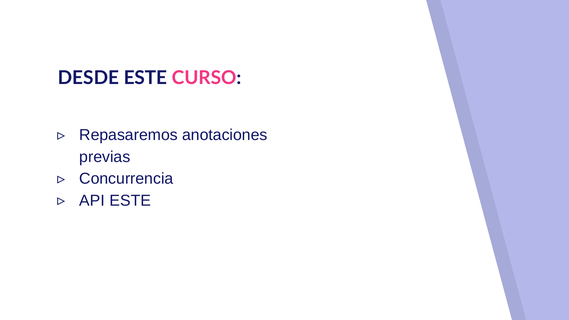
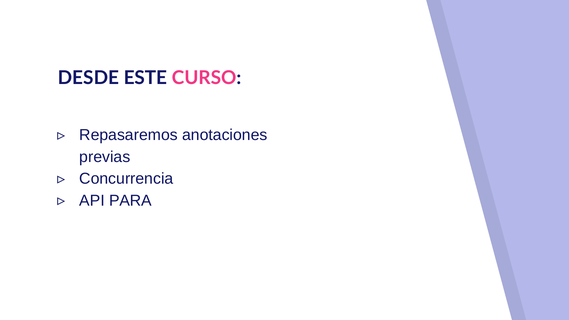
API ESTE: ESTE -> PARA
